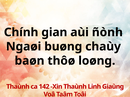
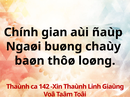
ñònh: ñònh -> ñaùp
